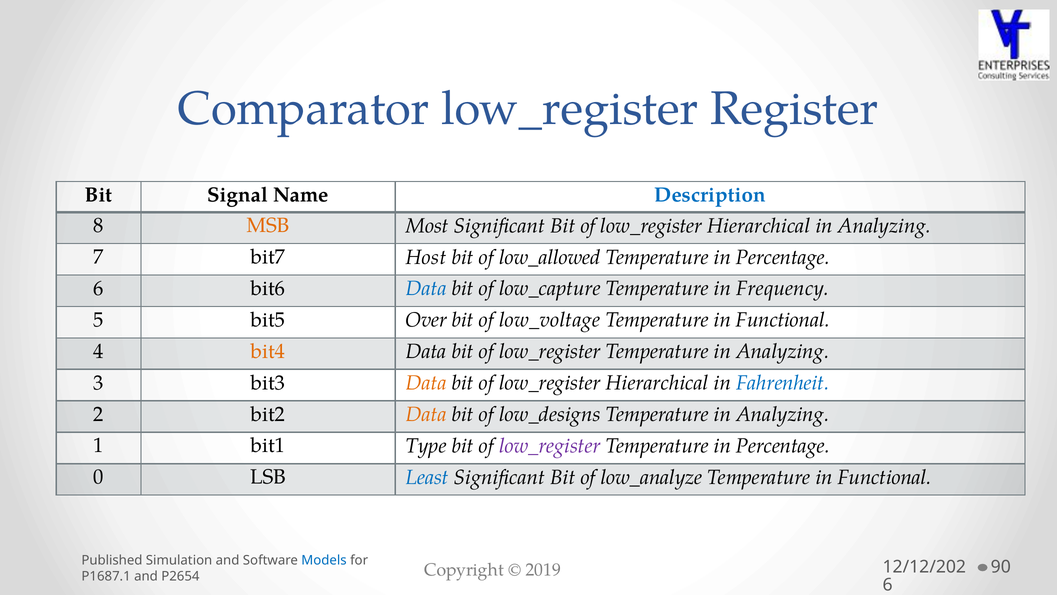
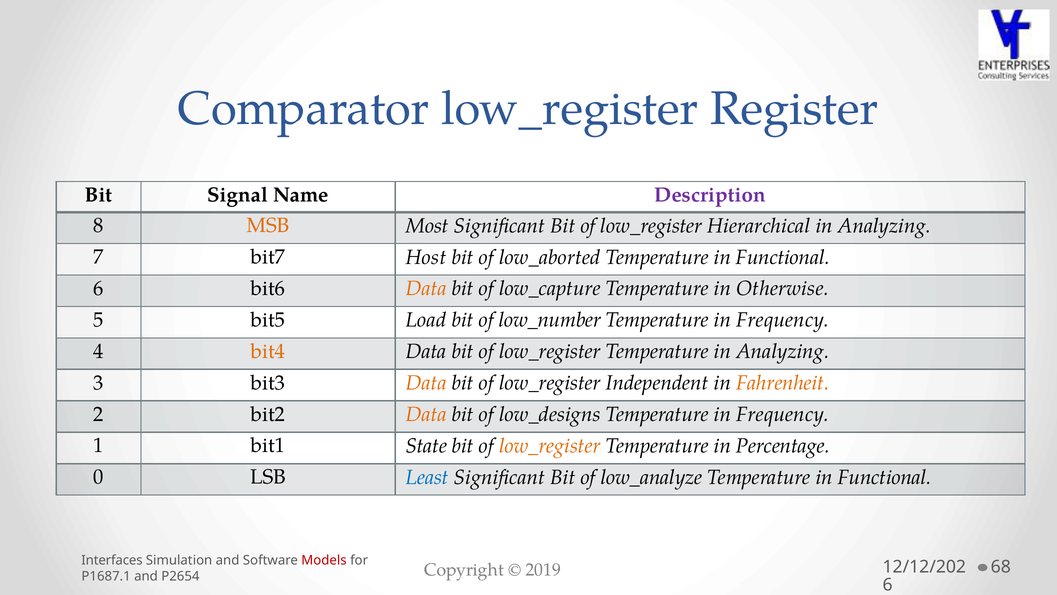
Description colour: blue -> purple
low_allowed: low_allowed -> low_aborted
Percentage at (783, 257): Percentage -> Functional
Data at (426, 288) colour: blue -> orange
Frequency: Frequency -> Otherwise
Over: Over -> Load
low_voltage: low_voltage -> low_number
Functional at (783, 320): Functional -> Frequency
Hierarchical at (657, 383): Hierarchical -> Independent
Fahrenheit colour: blue -> orange
Analyzing at (783, 414): Analyzing -> Frequency
Type: Type -> State
low_register at (550, 446) colour: purple -> orange
Published: Published -> Interfaces
Models colour: blue -> red
90: 90 -> 68
